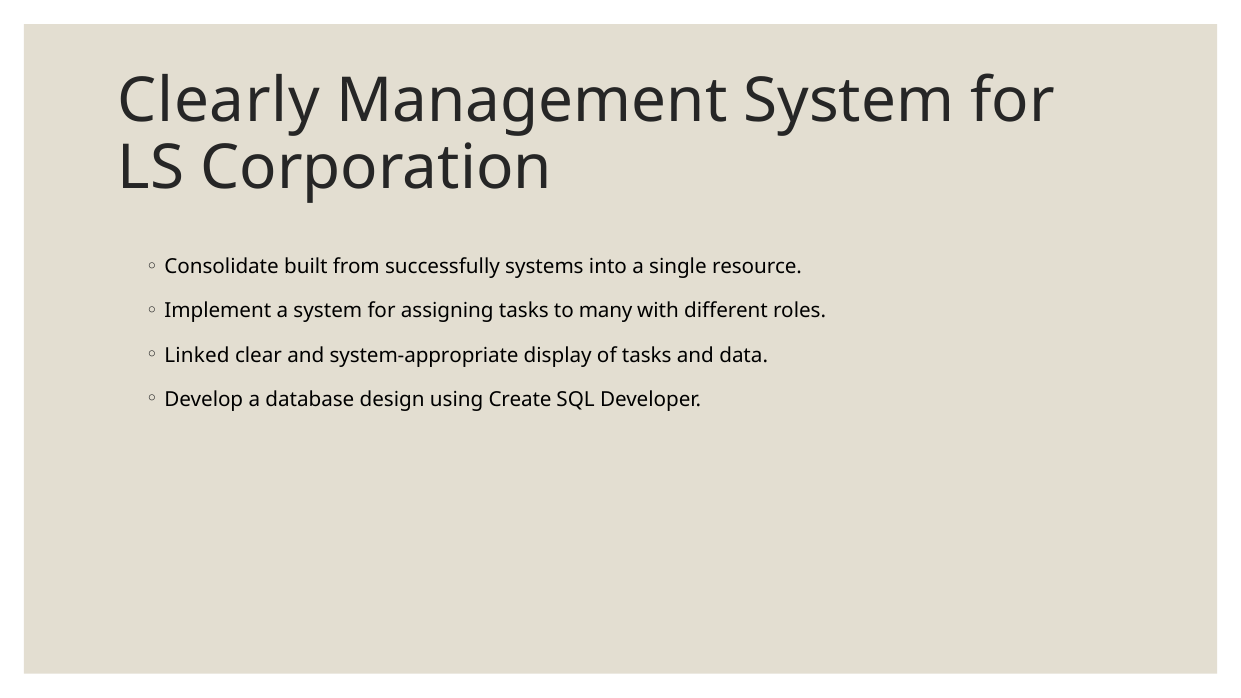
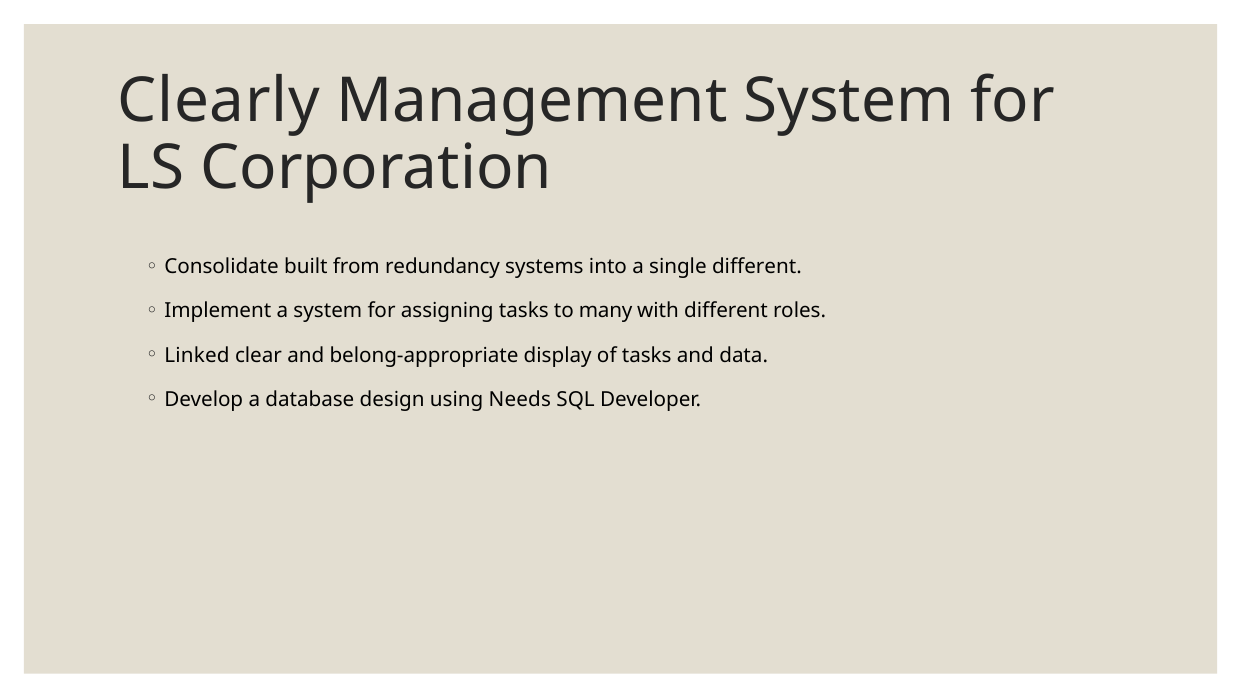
successfully: successfully -> redundancy
single resource: resource -> different
system-appropriate: system-appropriate -> belong-appropriate
Create: Create -> Needs
